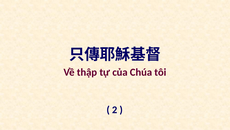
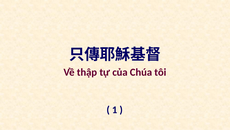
2: 2 -> 1
